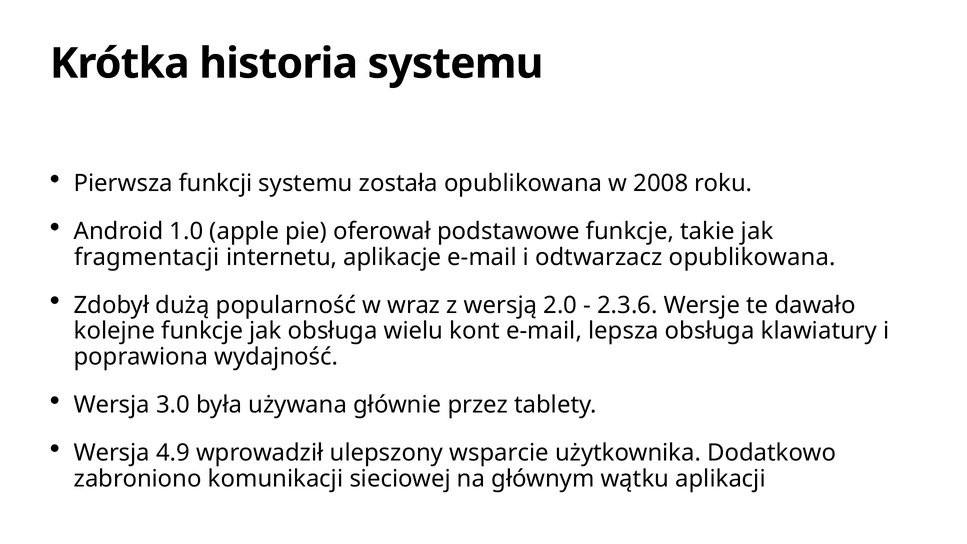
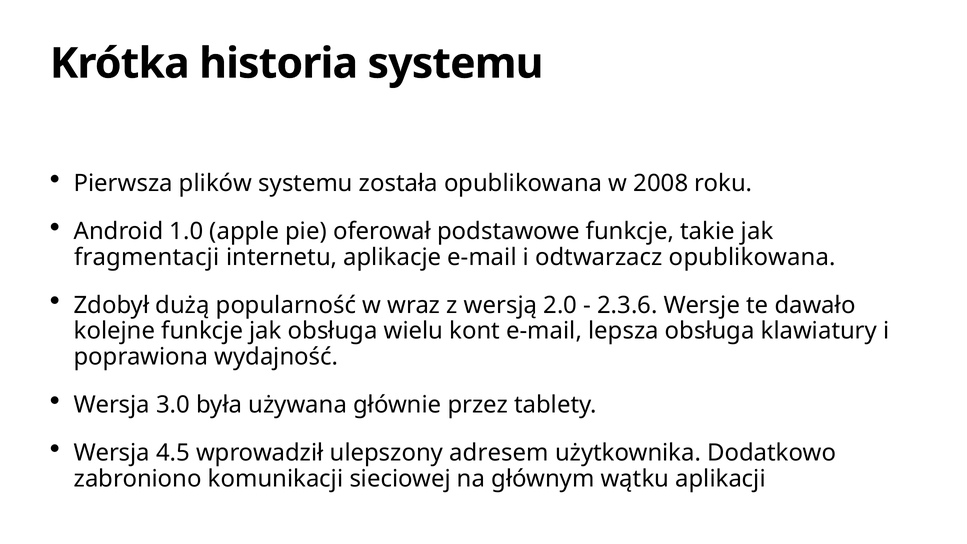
funkcji: funkcji -> plików
4.9: 4.9 -> 4.5
wsparcie: wsparcie -> adresem
